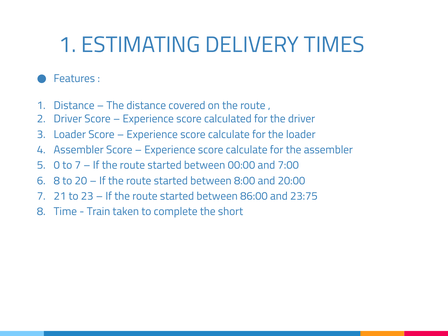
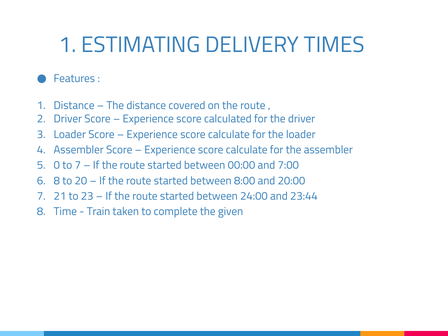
86:00: 86:00 -> 24:00
23:75: 23:75 -> 23:44
short: short -> given
